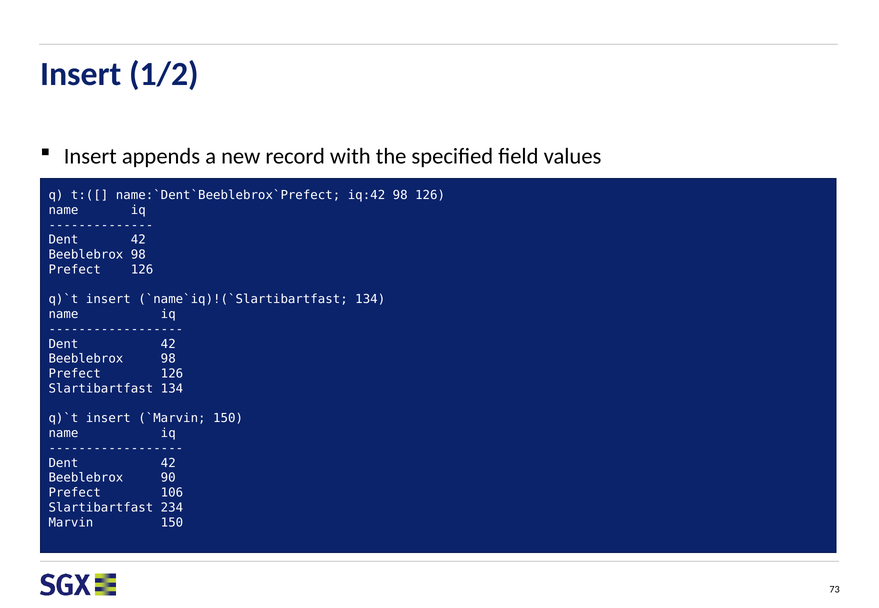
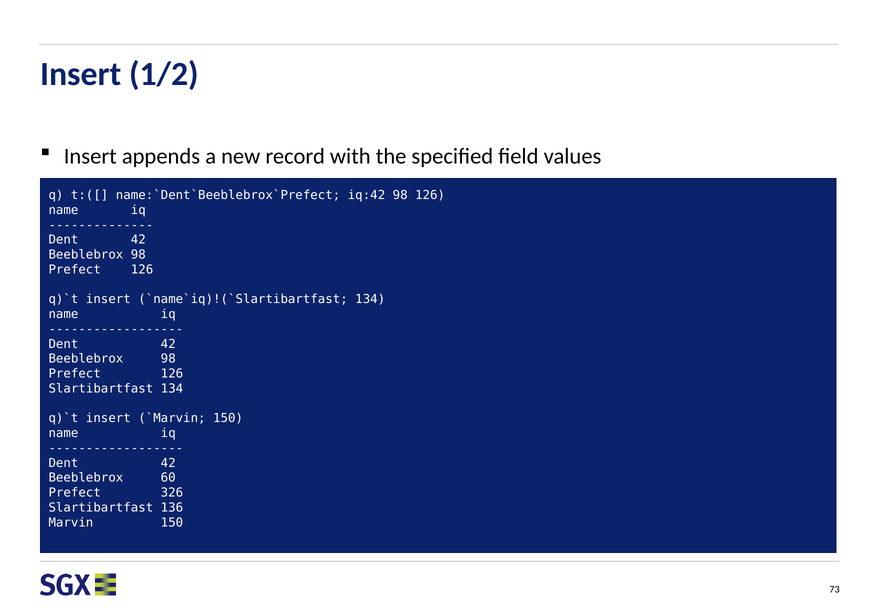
90: 90 -> 60
106: 106 -> 326
234: 234 -> 136
